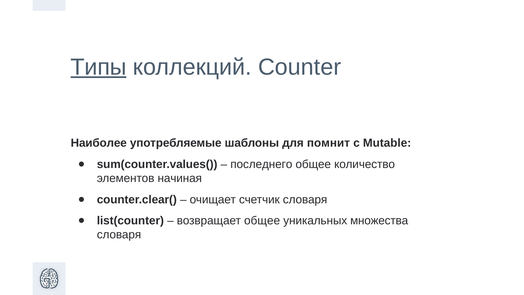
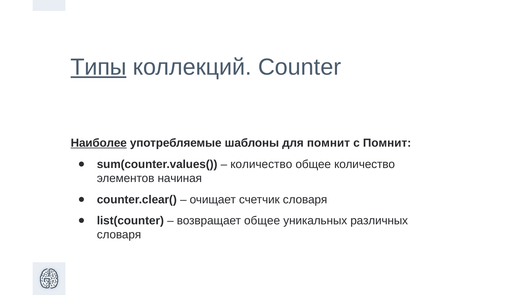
Наиболее underline: none -> present
с Mutable: Mutable -> Помнит
последнего at (261, 164): последнего -> количество
множества: множества -> различных
